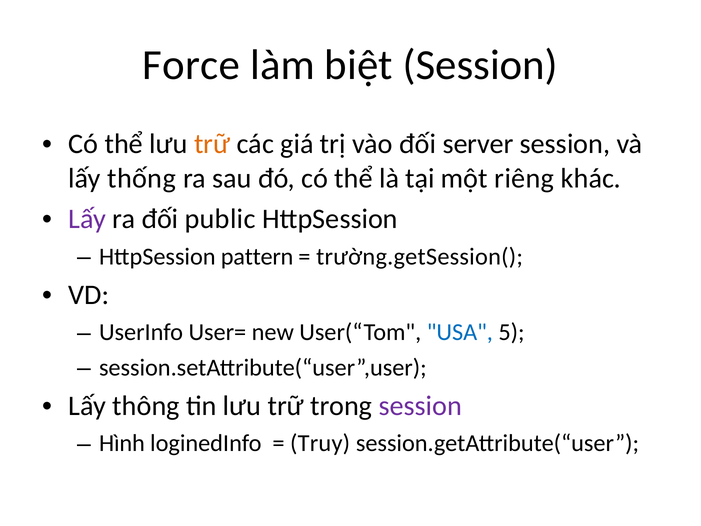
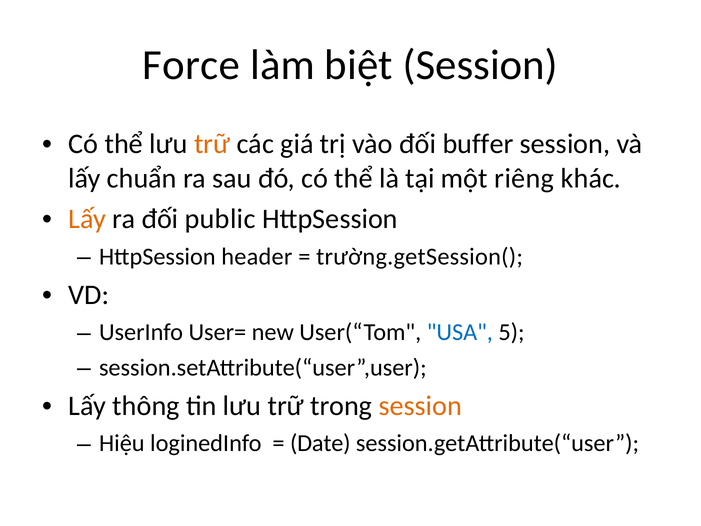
server: server -> buffer
thống: thống -> chuẩn
Lấy at (87, 219) colour: purple -> orange
pattern: pattern -> header
session at (420, 406) colour: purple -> orange
Hình: Hình -> Hiệu
Truy: Truy -> Date
